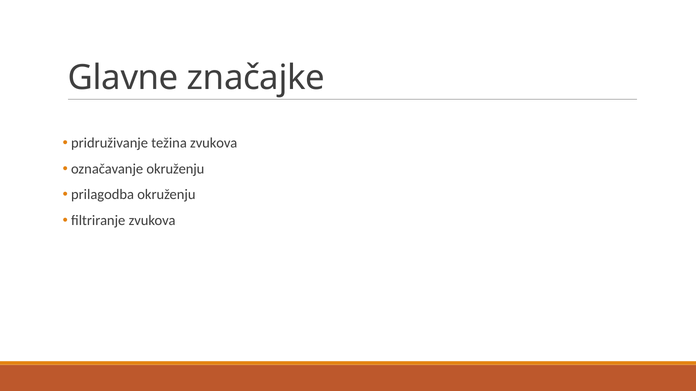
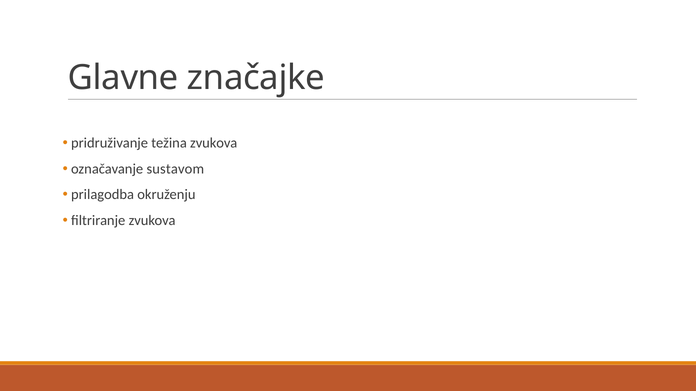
označavanje okruženju: okruženju -> sustavom
